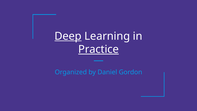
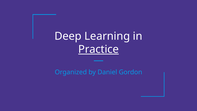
Deep underline: present -> none
